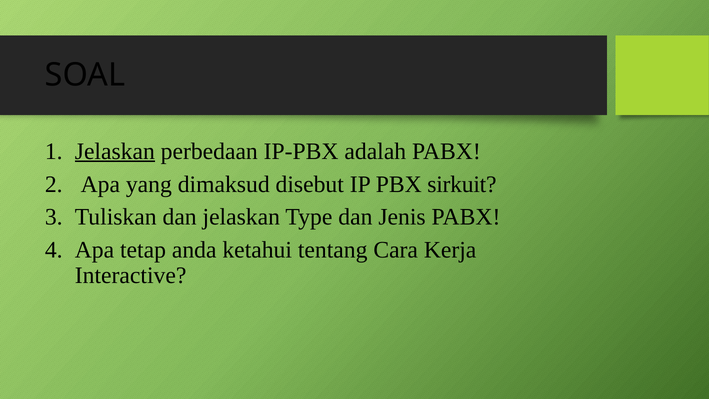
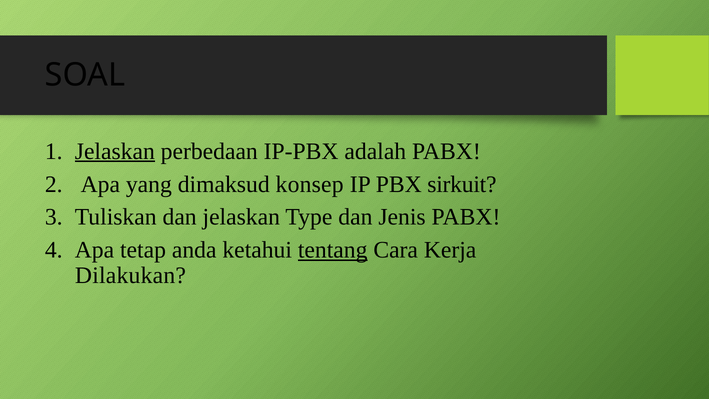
disebut: disebut -> konsep
tentang underline: none -> present
Interactive: Interactive -> Dilakukan
